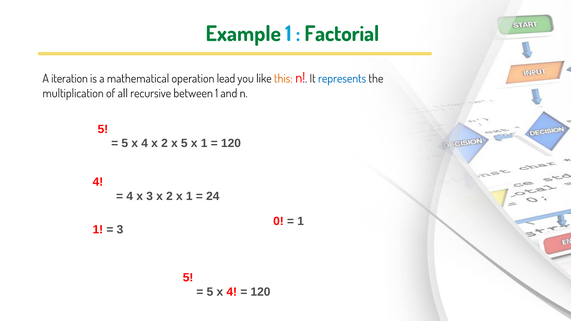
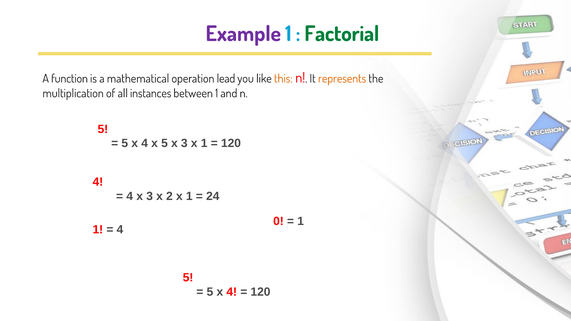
Example colour: green -> purple
iteration: iteration -> function
represents colour: blue -> orange
recursive: recursive -> instances
4 x 2: 2 -> 5
5 at (184, 143): 5 -> 3
3 at (120, 230): 3 -> 4
